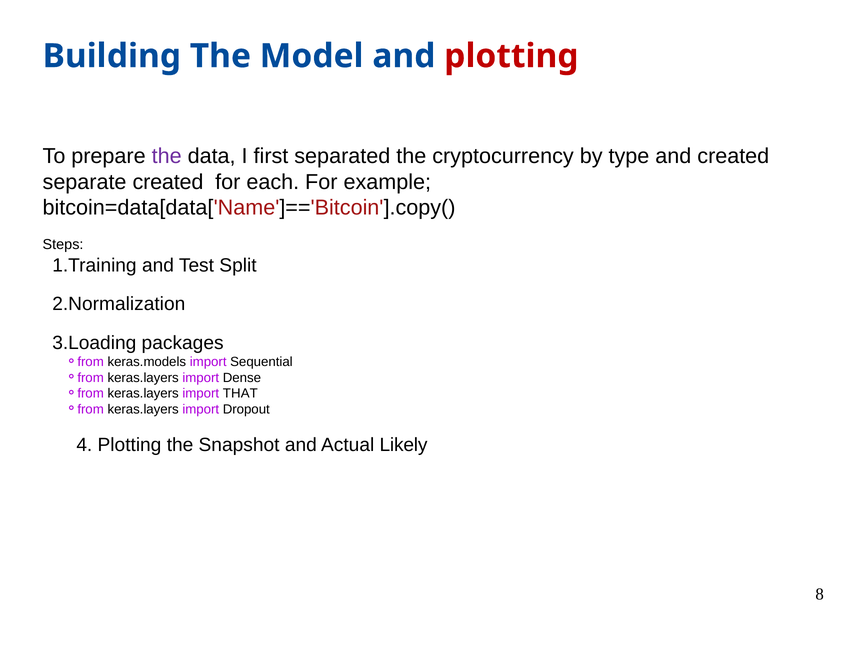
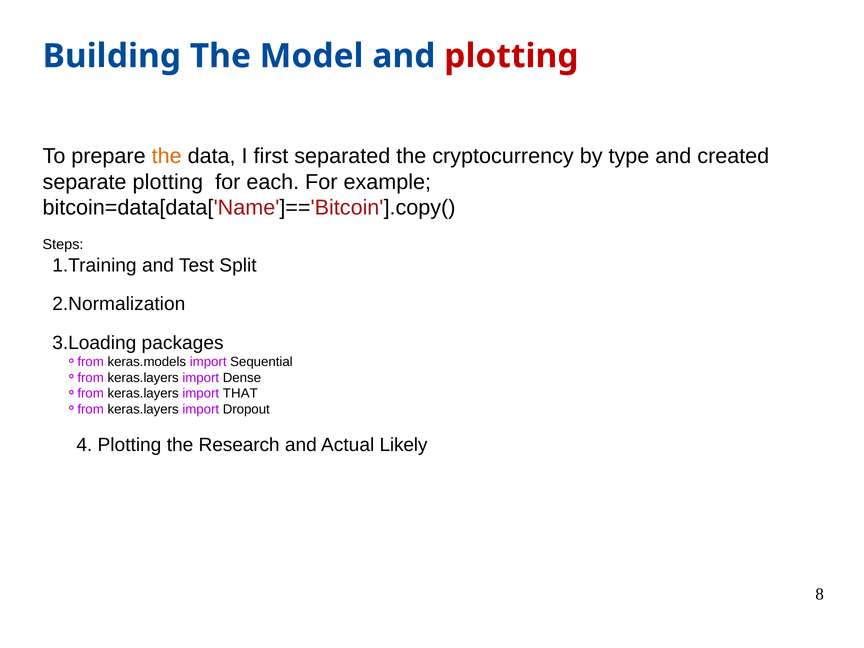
the at (167, 156) colour: purple -> orange
separate created: created -> plotting
Snapshot: Snapshot -> Research
